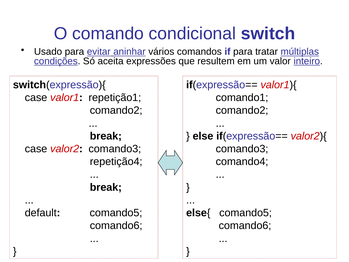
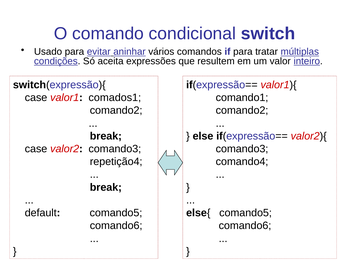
repetição1: repetição1 -> comados1
